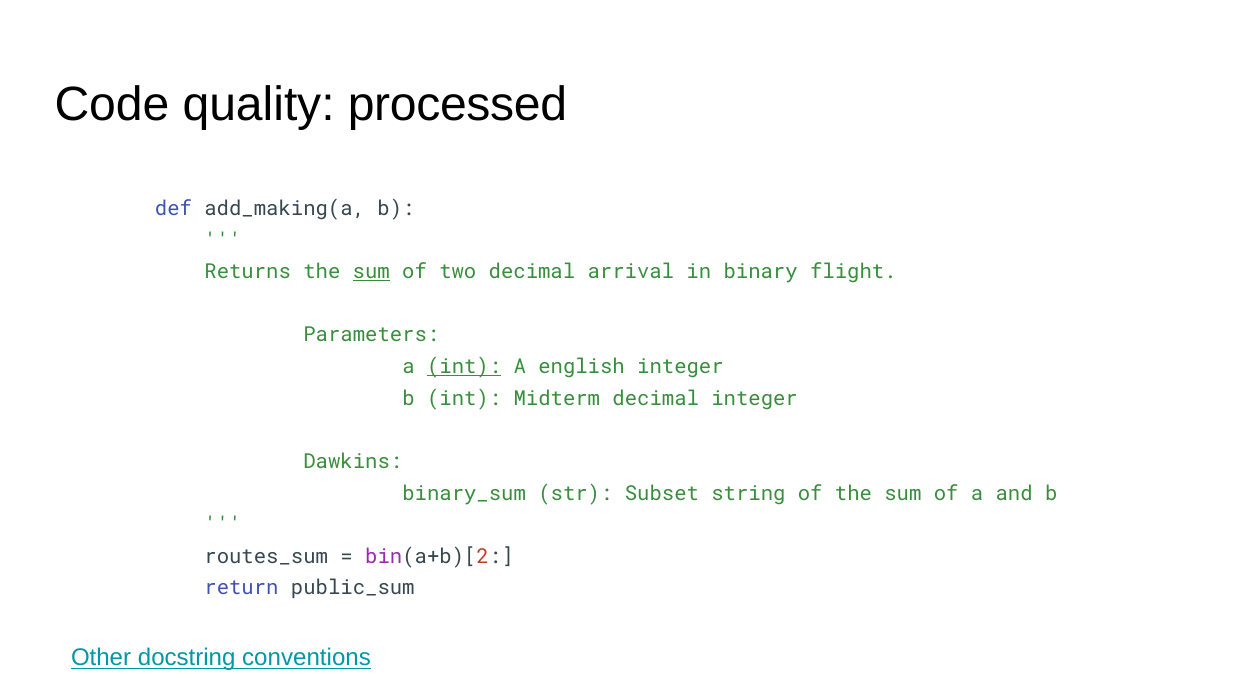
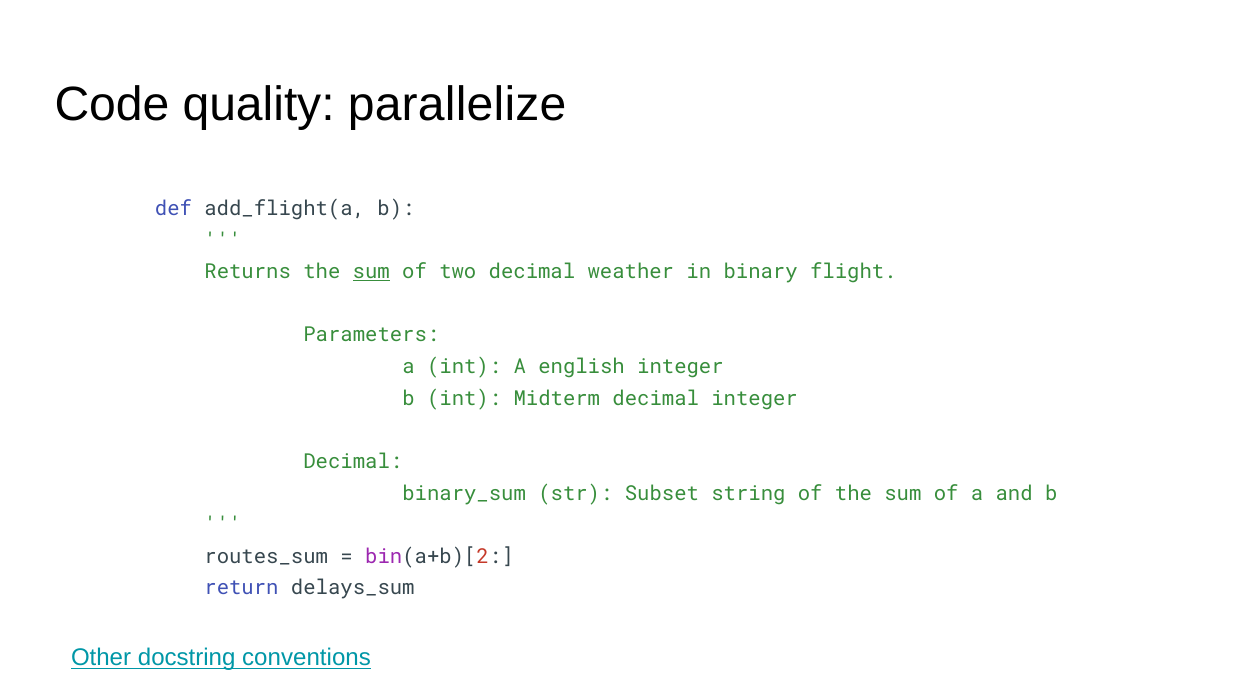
processed: processed -> parallelize
add_making(a: add_making(a -> add_flight(a
arrival: arrival -> weather
int at (464, 367) underline: present -> none
Dawkins at (353, 462): Dawkins -> Decimal
public_sum: public_sum -> delays_sum
